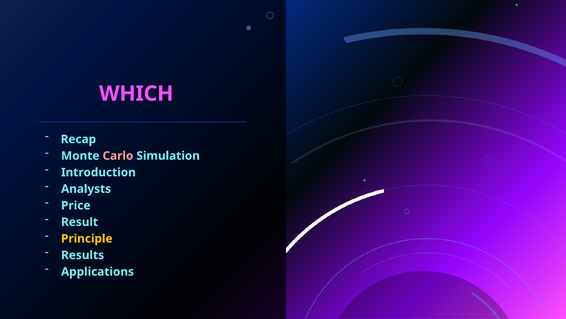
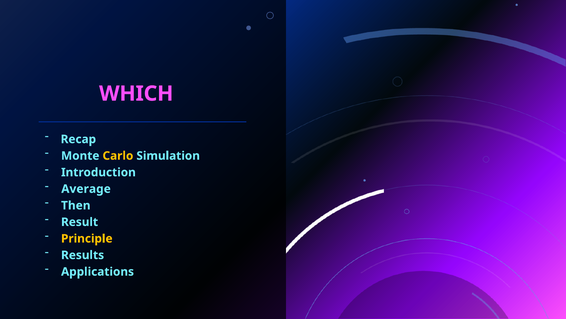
Carlo colour: pink -> yellow
Analysts: Analysts -> Average
Price: Price -> Then
